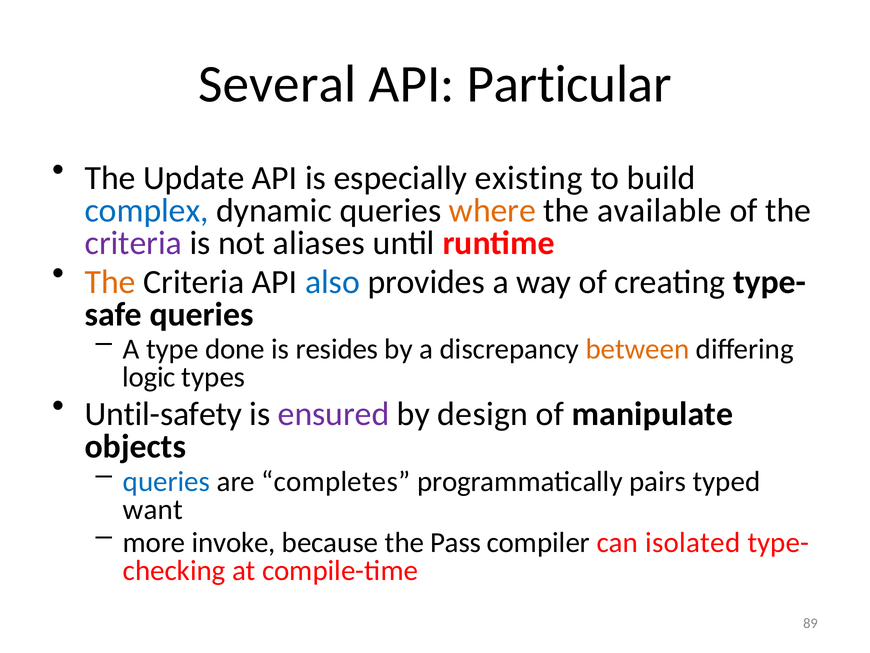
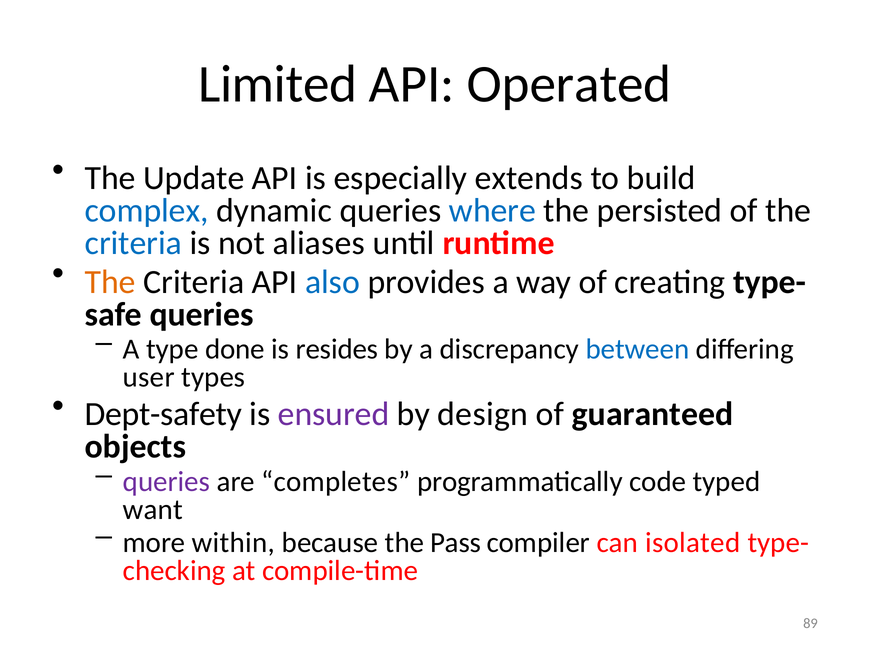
Several: Several -> Limited
Particular: Particular -> Operated
existing: existing -> extends
where colour: orange -> blue
available: available -> persisted
criteria at (133, 243) colour: purple -> blue
between colour: orange -> blue
logic: logic -> user
Until-safety: Until-safety -> Dept-safety
manipulate: manipulate -> guaranteed
queries at (167, 481) colour: blue -> purple
pairs: pairs -> code
invoke: invoke -> within
